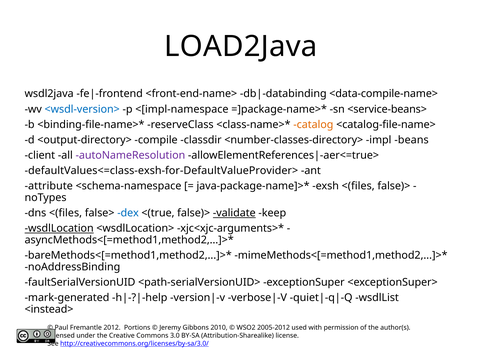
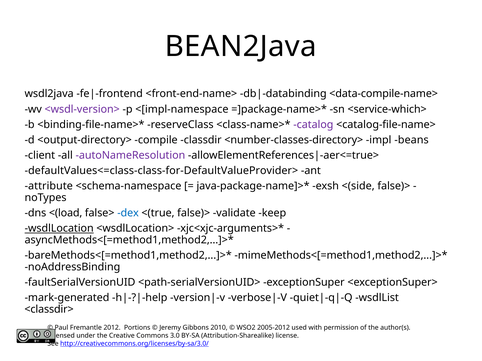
LOAD2Java: LOAD2Java -> BEAN2Java
<wsdl-version> colour: blue -> purple
<service-beans>: <service-beans> -> <service-which>
catalog colour: orange -> purple
defaultValues<=class-exsh-for-DefaultValueProvider>: defaultValues<=class-exsh-for-DefaultValueProvider> -> defaultValues<=class-class-for-DefaultValueProvider>
exsh <(files: <(files -> <(side
dns <(files: <(files -> <(load
validate underline: present -> none
<instead>: <instead> -> <classdir>
